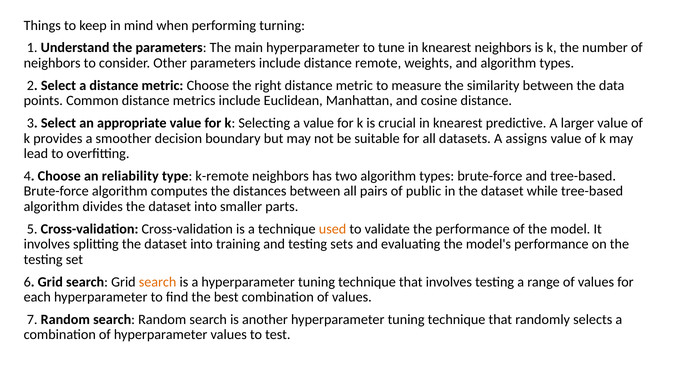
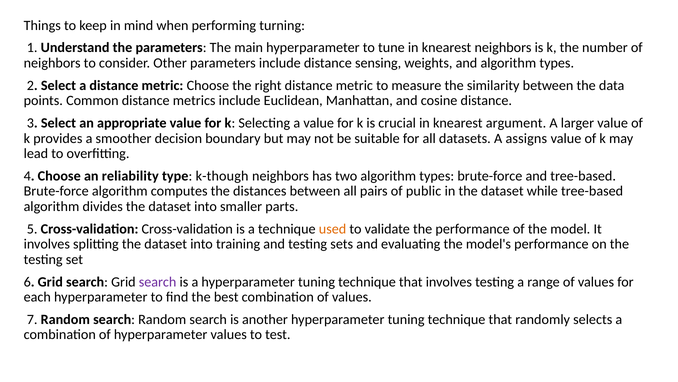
remote: remote -> sensing
predictive: predictive -> argument
k-remote: k-remote -> k-though
search at (158, 281) colour: orange -> purple
